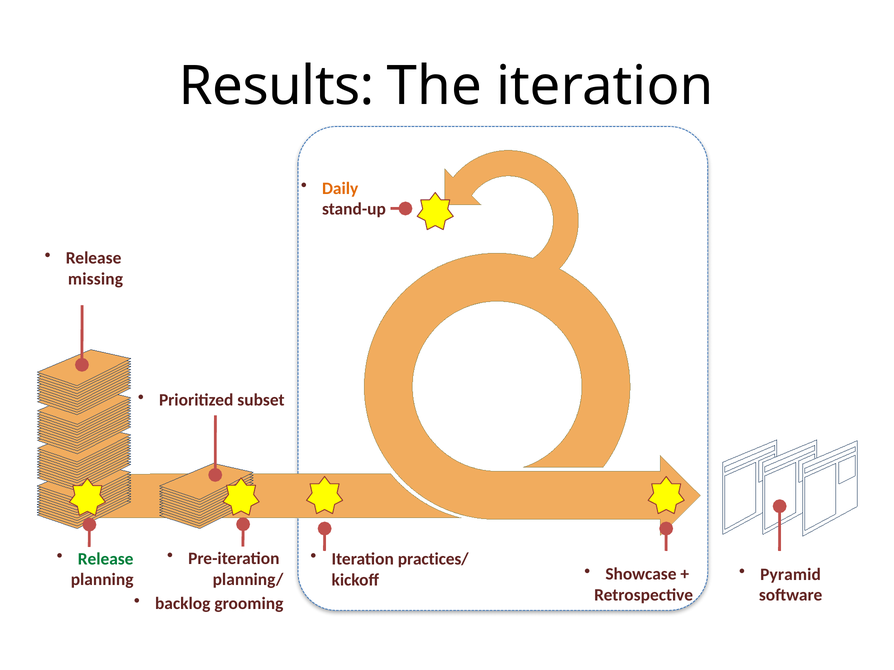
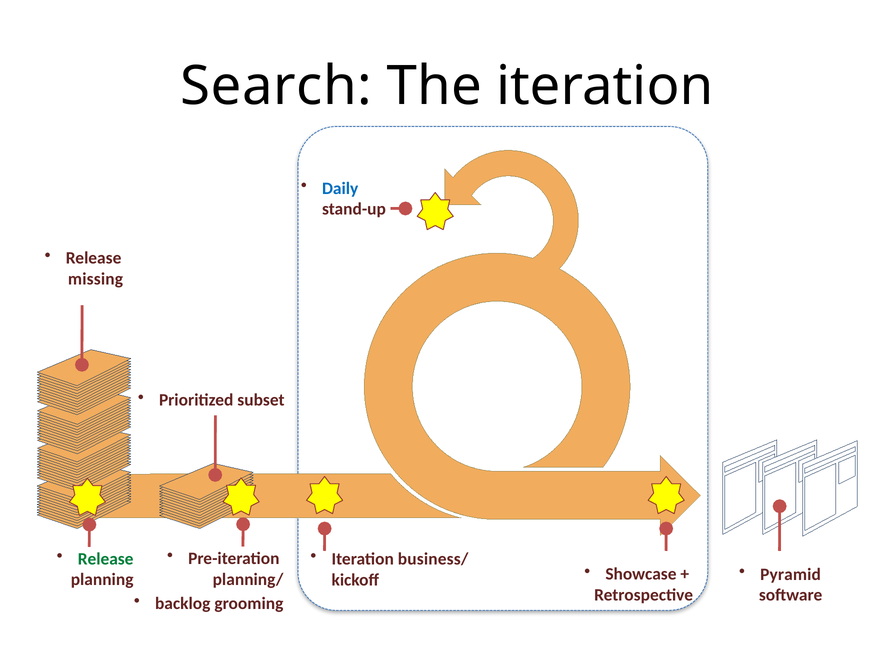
Results: Results -> Search
Daily colour: orange -> blue
practices/: practices/ -> business/
